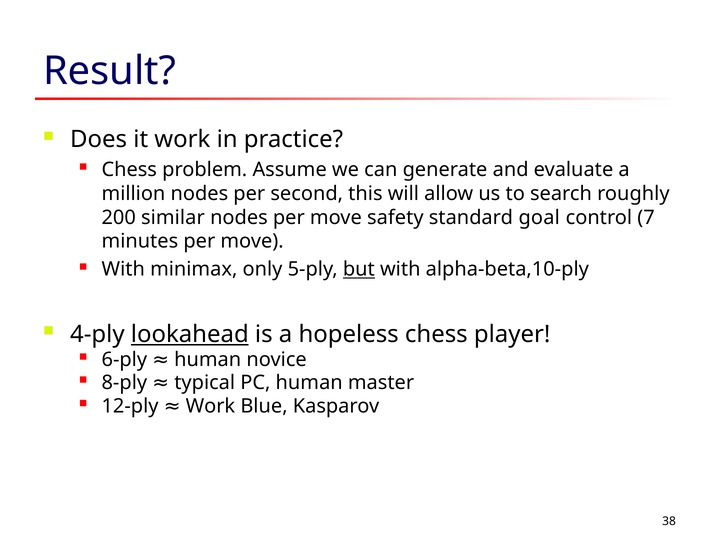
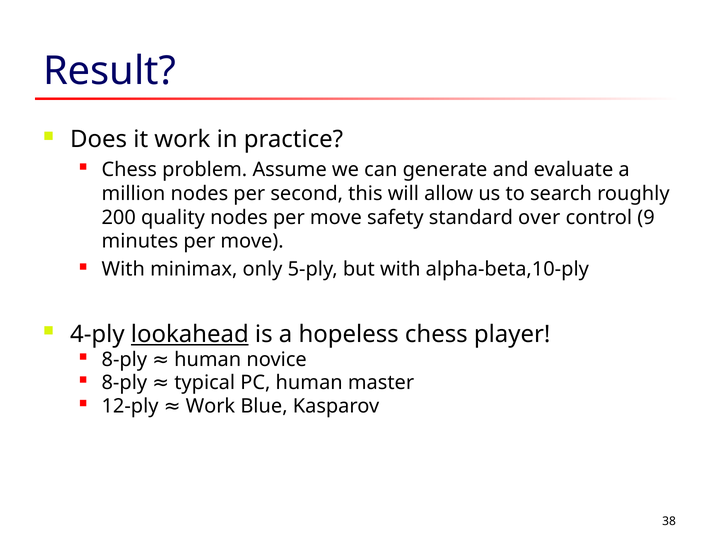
similar: similar -> quality
goal: goal -> over
7: 7 -> 9
but underline: present -> none
6-ply at (124, 360): 6-ply -> 8-ply
